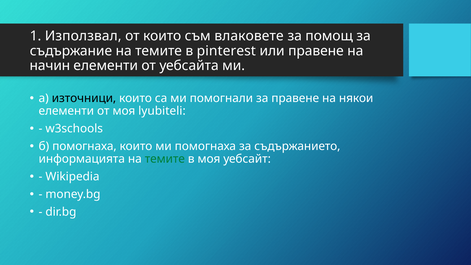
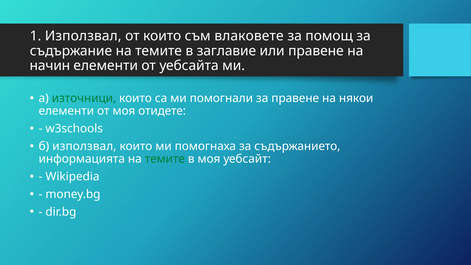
pinterest: pinterest -> заглавие
източници colour: black -> green
lyubiteli: lyubiteli -> отидете
б помогнаха: помогнаха -> използвал
